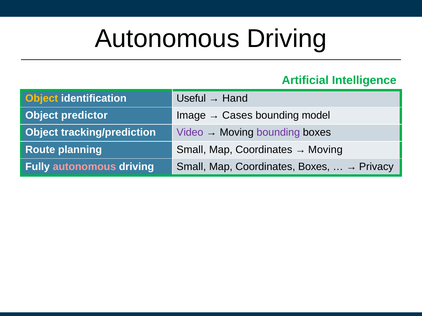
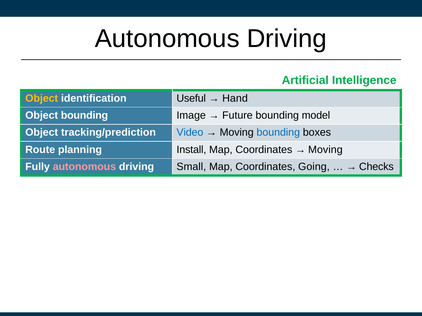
Object predictor: predictor -> bounding
Cases: Cases -> Future
Video colour: purple -> blue
bounding at (278, 133) colour: purple -> blue
planning Small: Small -> Install
Coordinates Boxes: Boxes -> Going
Privacy: Privacy -> Checks
